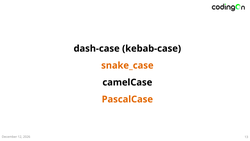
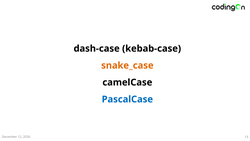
PascalCase colour: orange -> blue
